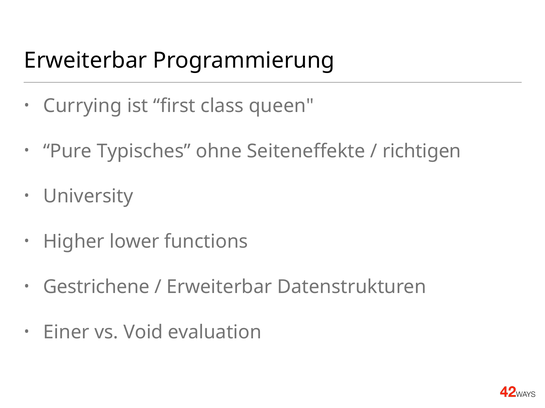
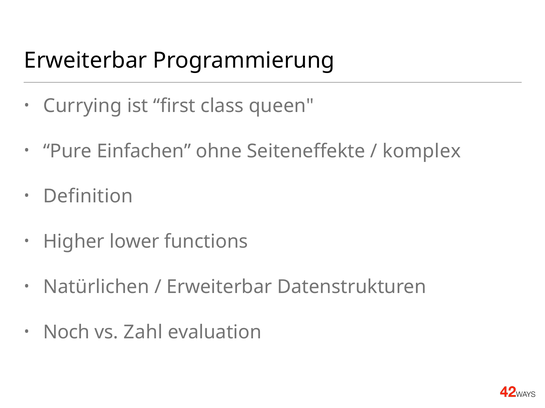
Typisches: Typisches -> Einfachen
richtigen: richtigen -> komplex
University: University -> Definition
Gestrichene: Gestrichene -> Natürlichen
Einer: Einer -> Noch
Void: Void -> Zahl
